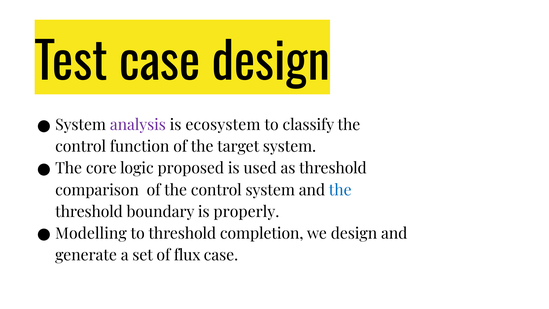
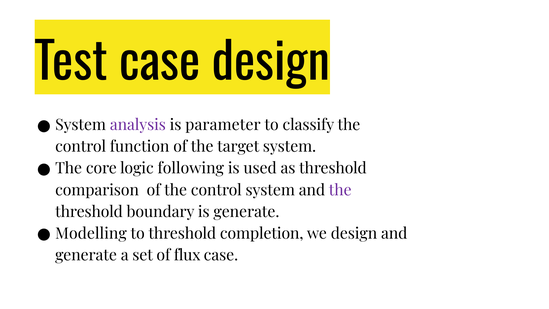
ecosystem: ecosystem -> parameter
proposed: proposed -> following
the at (340, 190) colour: blue -> purple
is properly: properly -> generate
